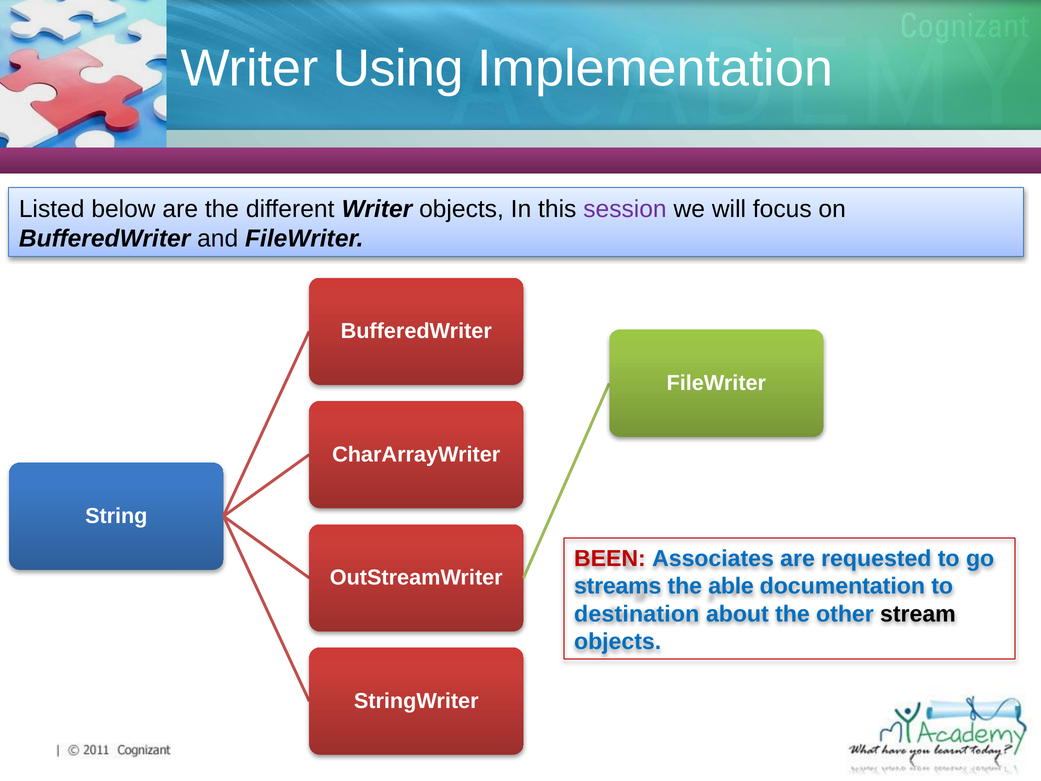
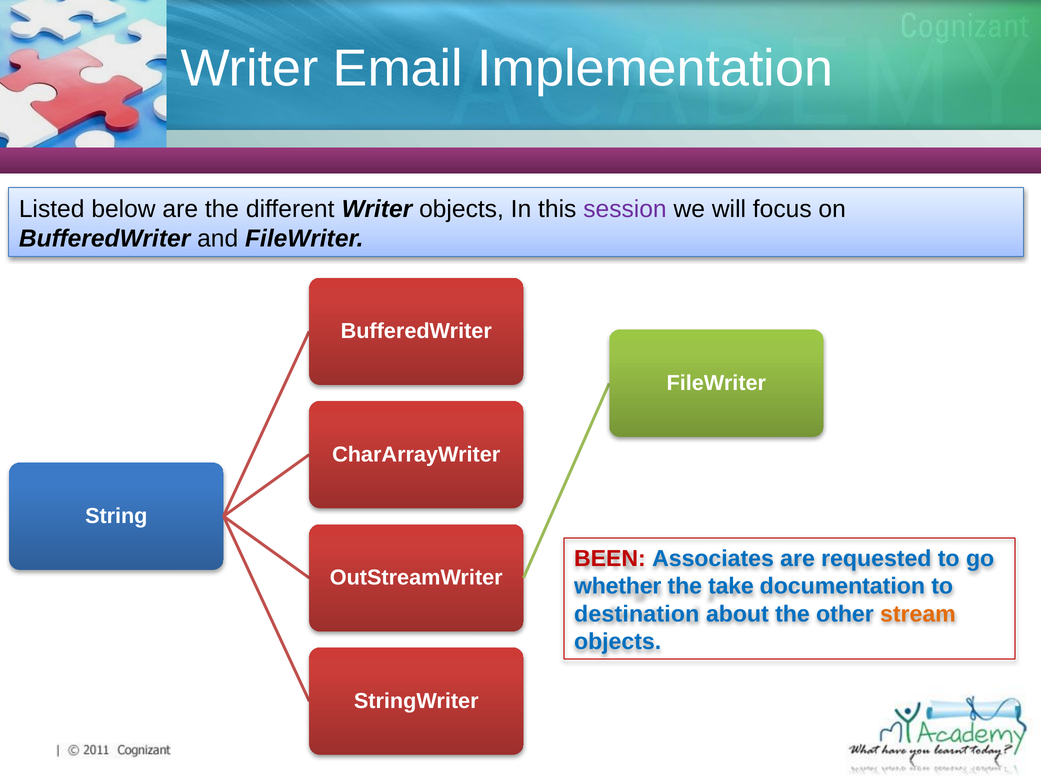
Using: Using -> Email
streams: streams -> whether
able: able -> take
stream colour: black -> orange
